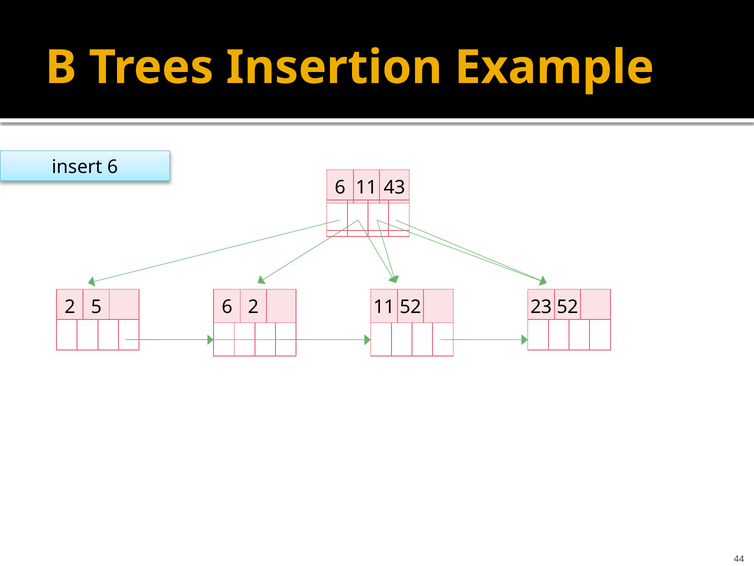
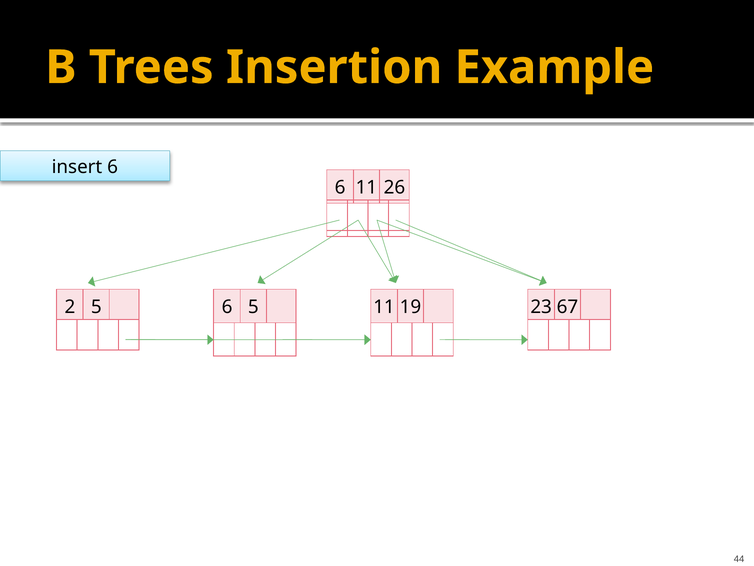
43: 43 -> 26
6 2: 2 -> 5
11 52: 52 -> 19
23 52: 52 -> 67
